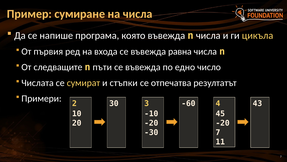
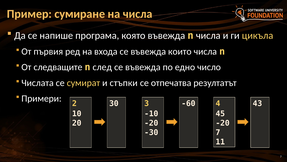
равна: равна -> които
пъти: пъти -> след
